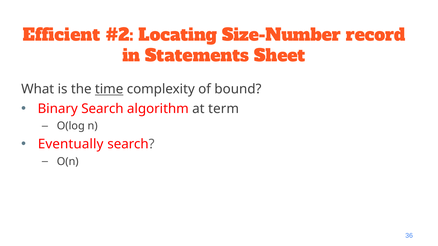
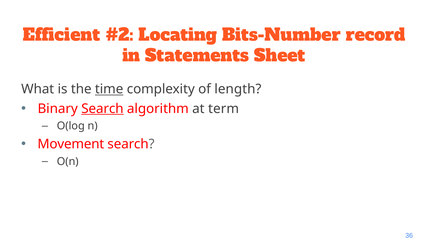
Size-Number: Size-Number -> Bits-Number
bound: bound -> length
Search at (102, 109) underline: none -> present
Eventually: Eventually -> Movement
